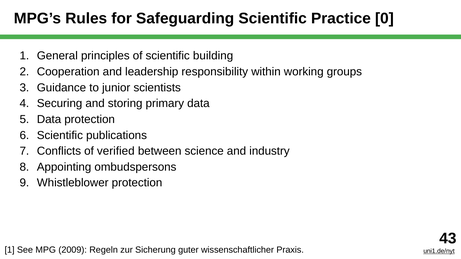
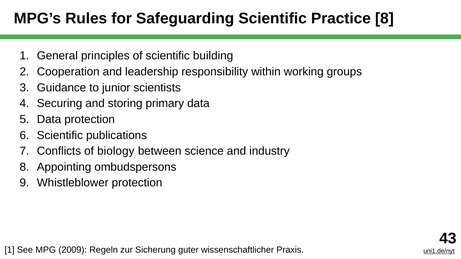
Practice 0: 0 -> 8
verified: verified -> biology
